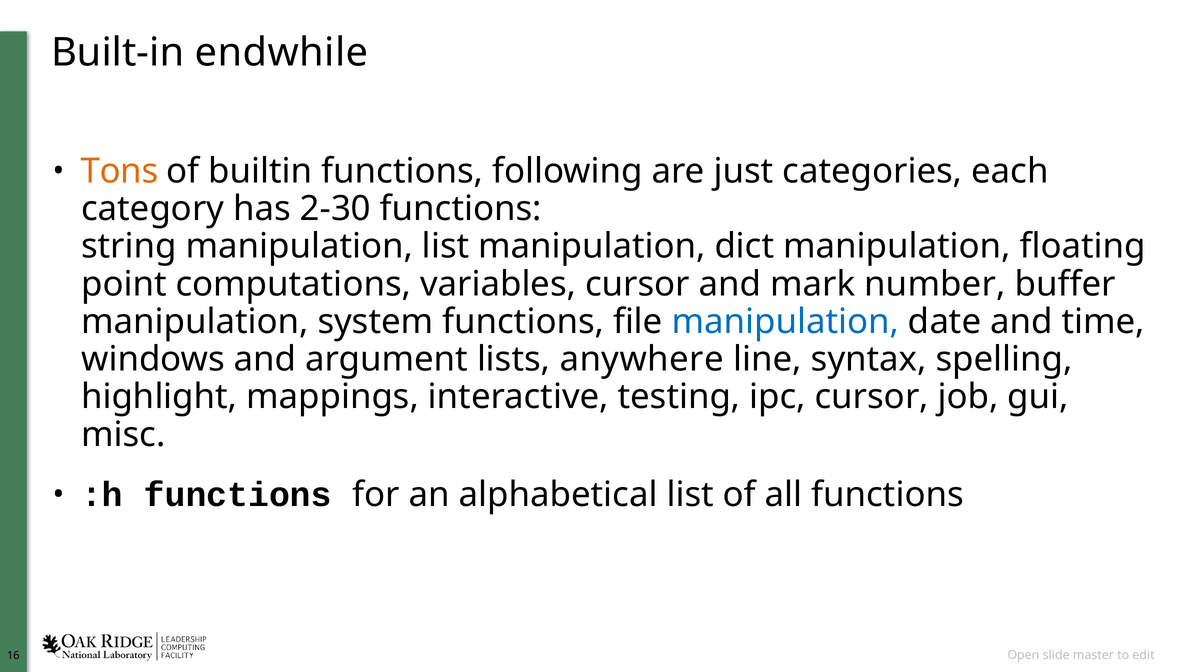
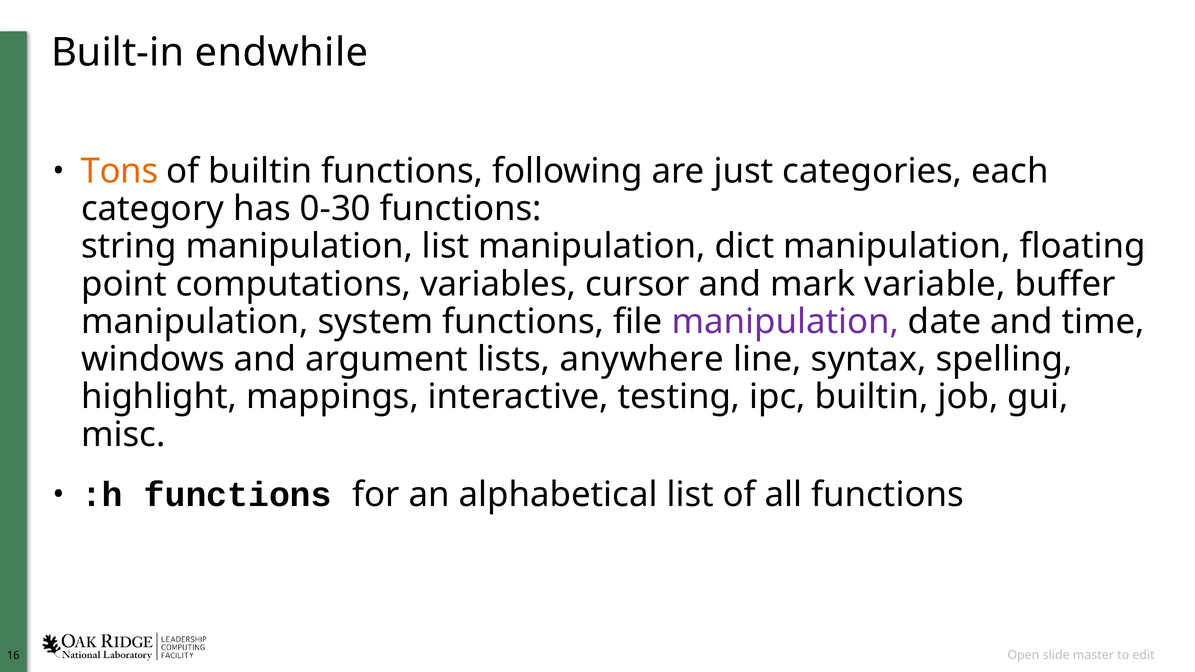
2-30: 2-30 -> 0-30
number: number -> variable
manipulation at (785, 322) colour: blue -> purple
ipc cursor: cursor -> builtin
